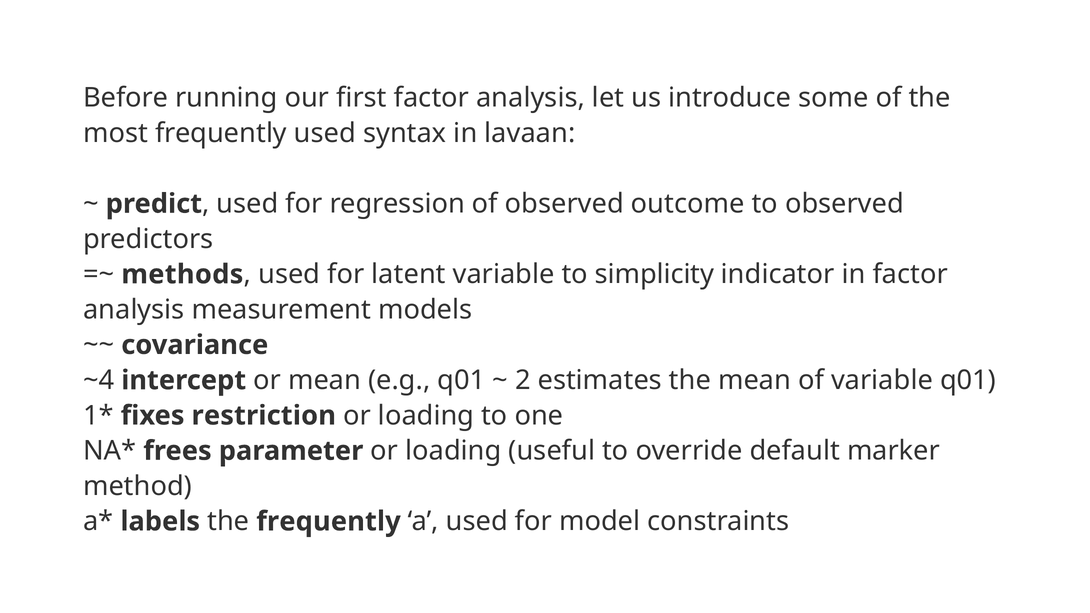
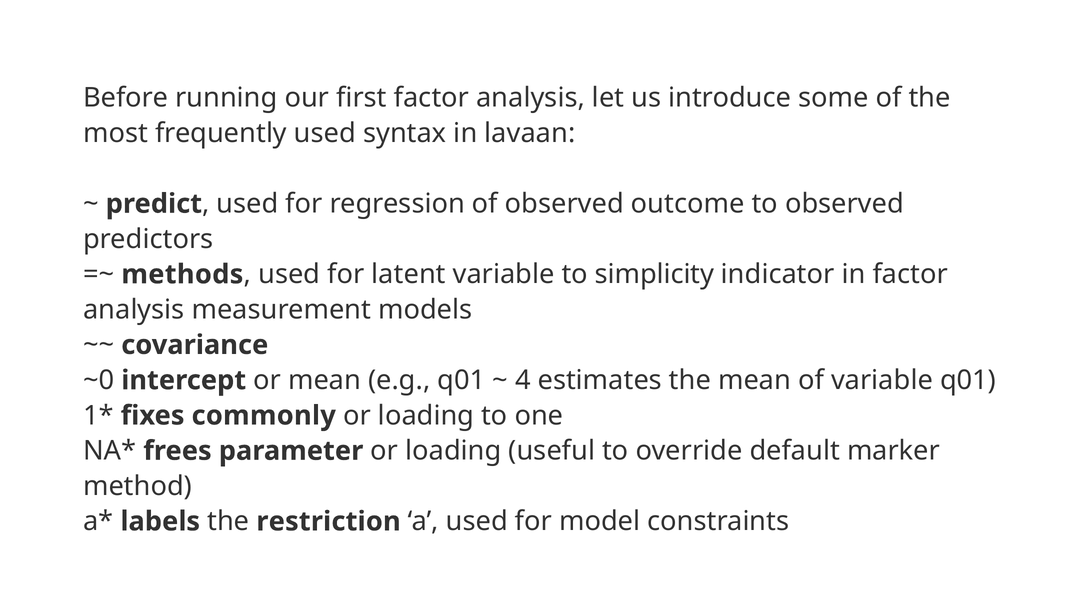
~4: ~4 -> ~0
2: 2 -> 4
restriction: restriction -> commonly
the frequently: frequently -> restriction
